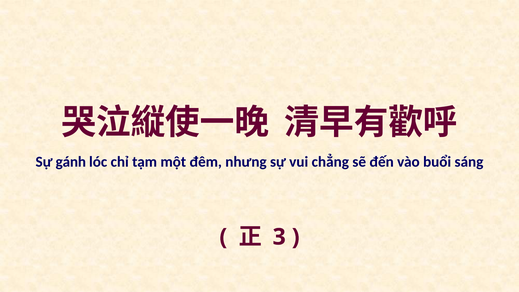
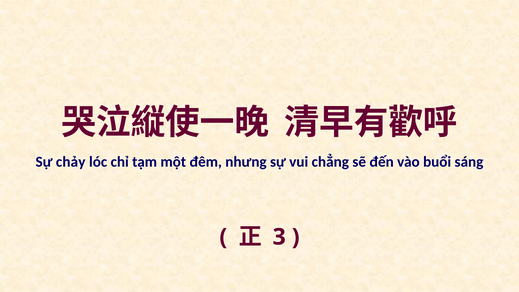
gánh: gánh -> chảy
